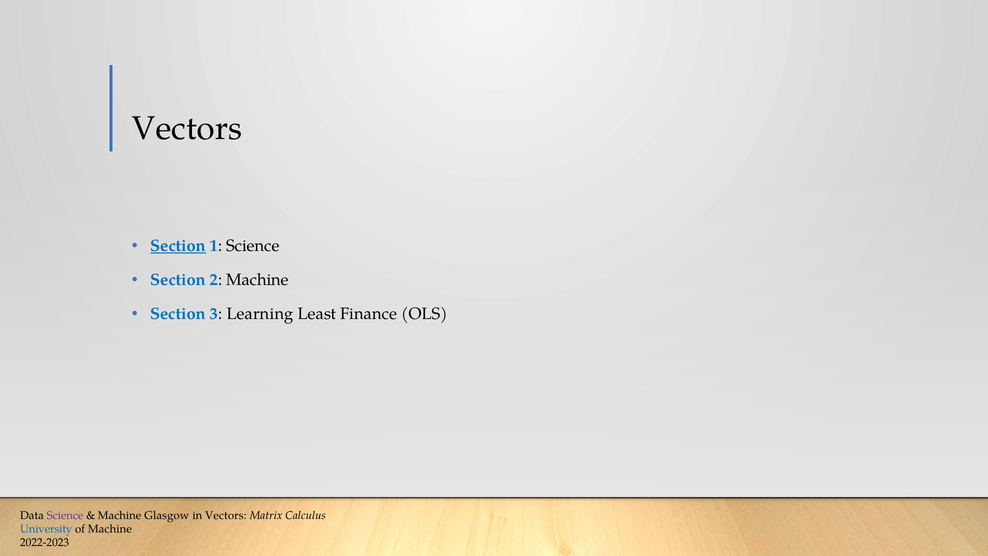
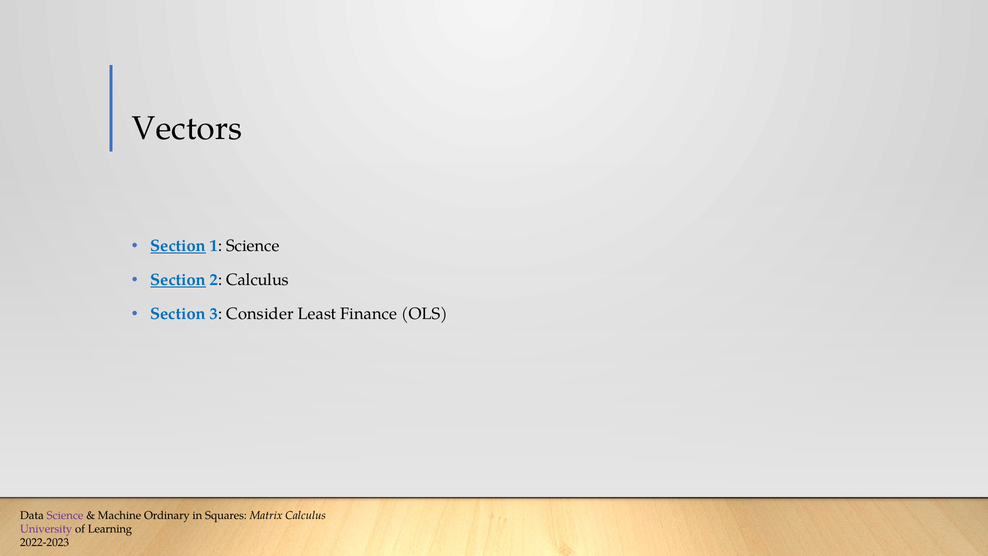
Section at (178, 280) underline: none -> present
2 Machine: Machine -> Calculus
Learning: Learning -> Consider
Glasgow: Glasgow -> Ordinary
in Vectors: Vectors -> Squares
University colour: blue -> purple
of Machine: Machine -> Learning
